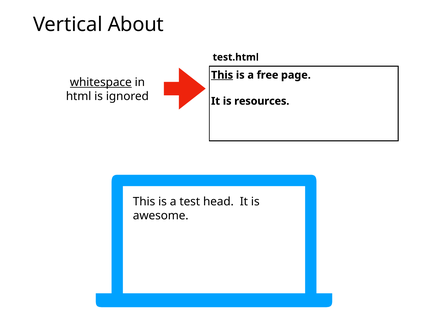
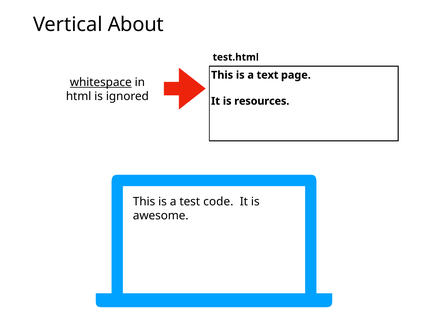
This at (222, 75) underline: present -> none
free: free -> text
head: head -> code
